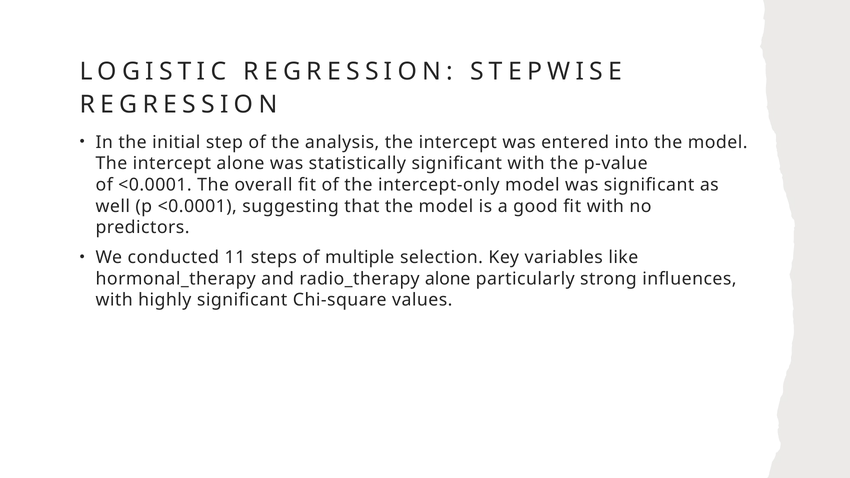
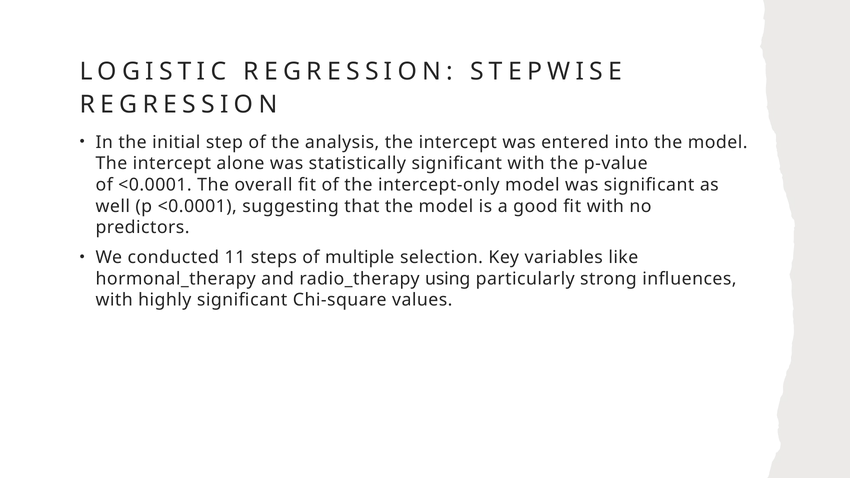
radio_therapy alone: alone -> using
